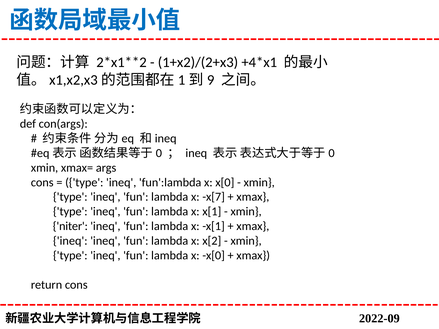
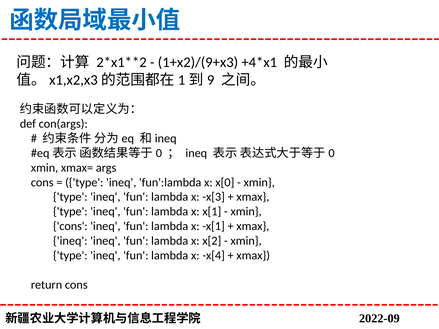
1+x2)/(2+x3: 1+x2)/(2+x3 -> 1+x2)/(9+x3
x[7: x[7 -> x[3
niter at (70, 226): niter -> cons
lambda x x[0: x[0 -> x[4
